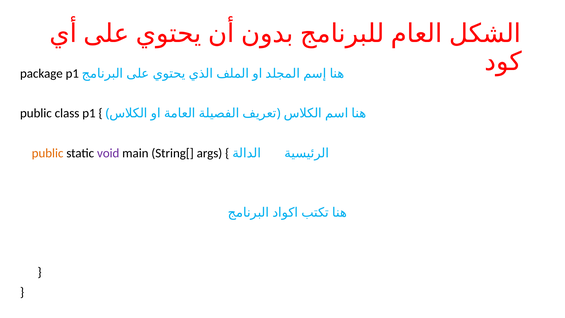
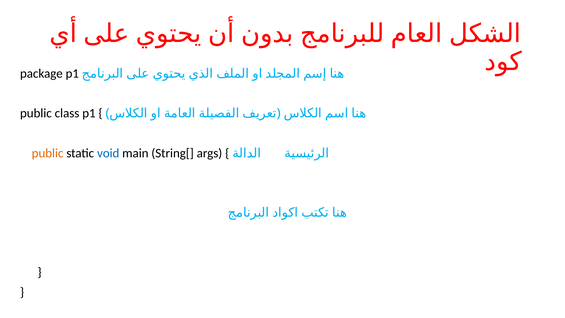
void colour: purple -> blue
